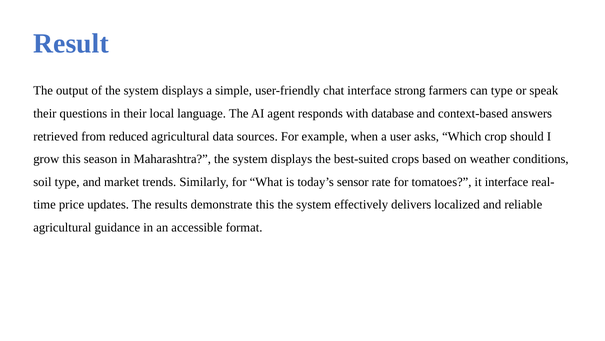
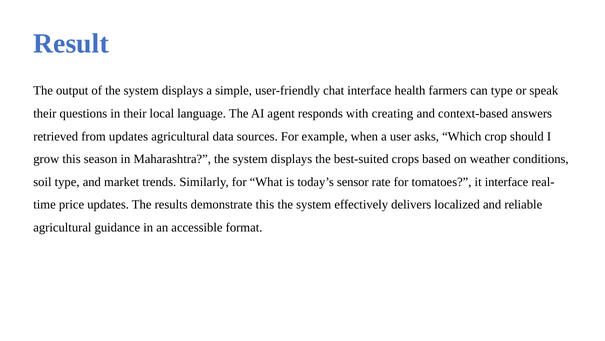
strong: strong -> health
database: database -> creating
from reduced: reduced -> updates
